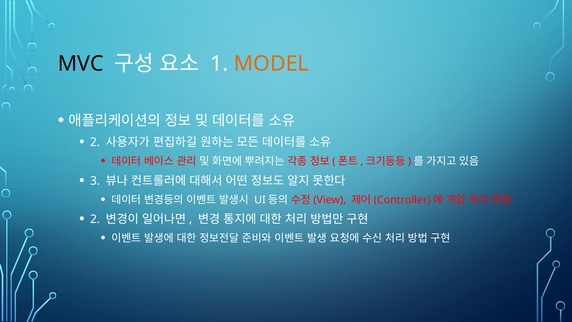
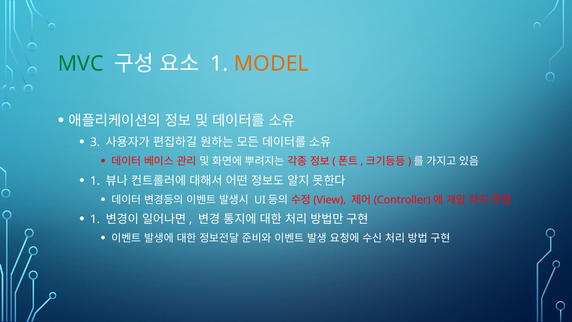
MVC colour: black -> green
2 at (95, 142): 2 -> 3
3 at (95, 181): 3 -> 1
2 at (95, 219): 2 -> 1
